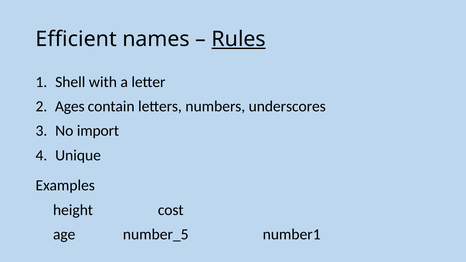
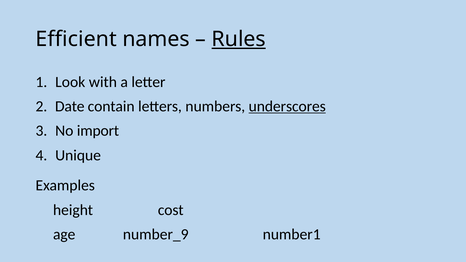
Shell: Shell -> Look
Ages: Ages -> Date
underscores underline: none -> present
number_5: number_5 -> number_9
